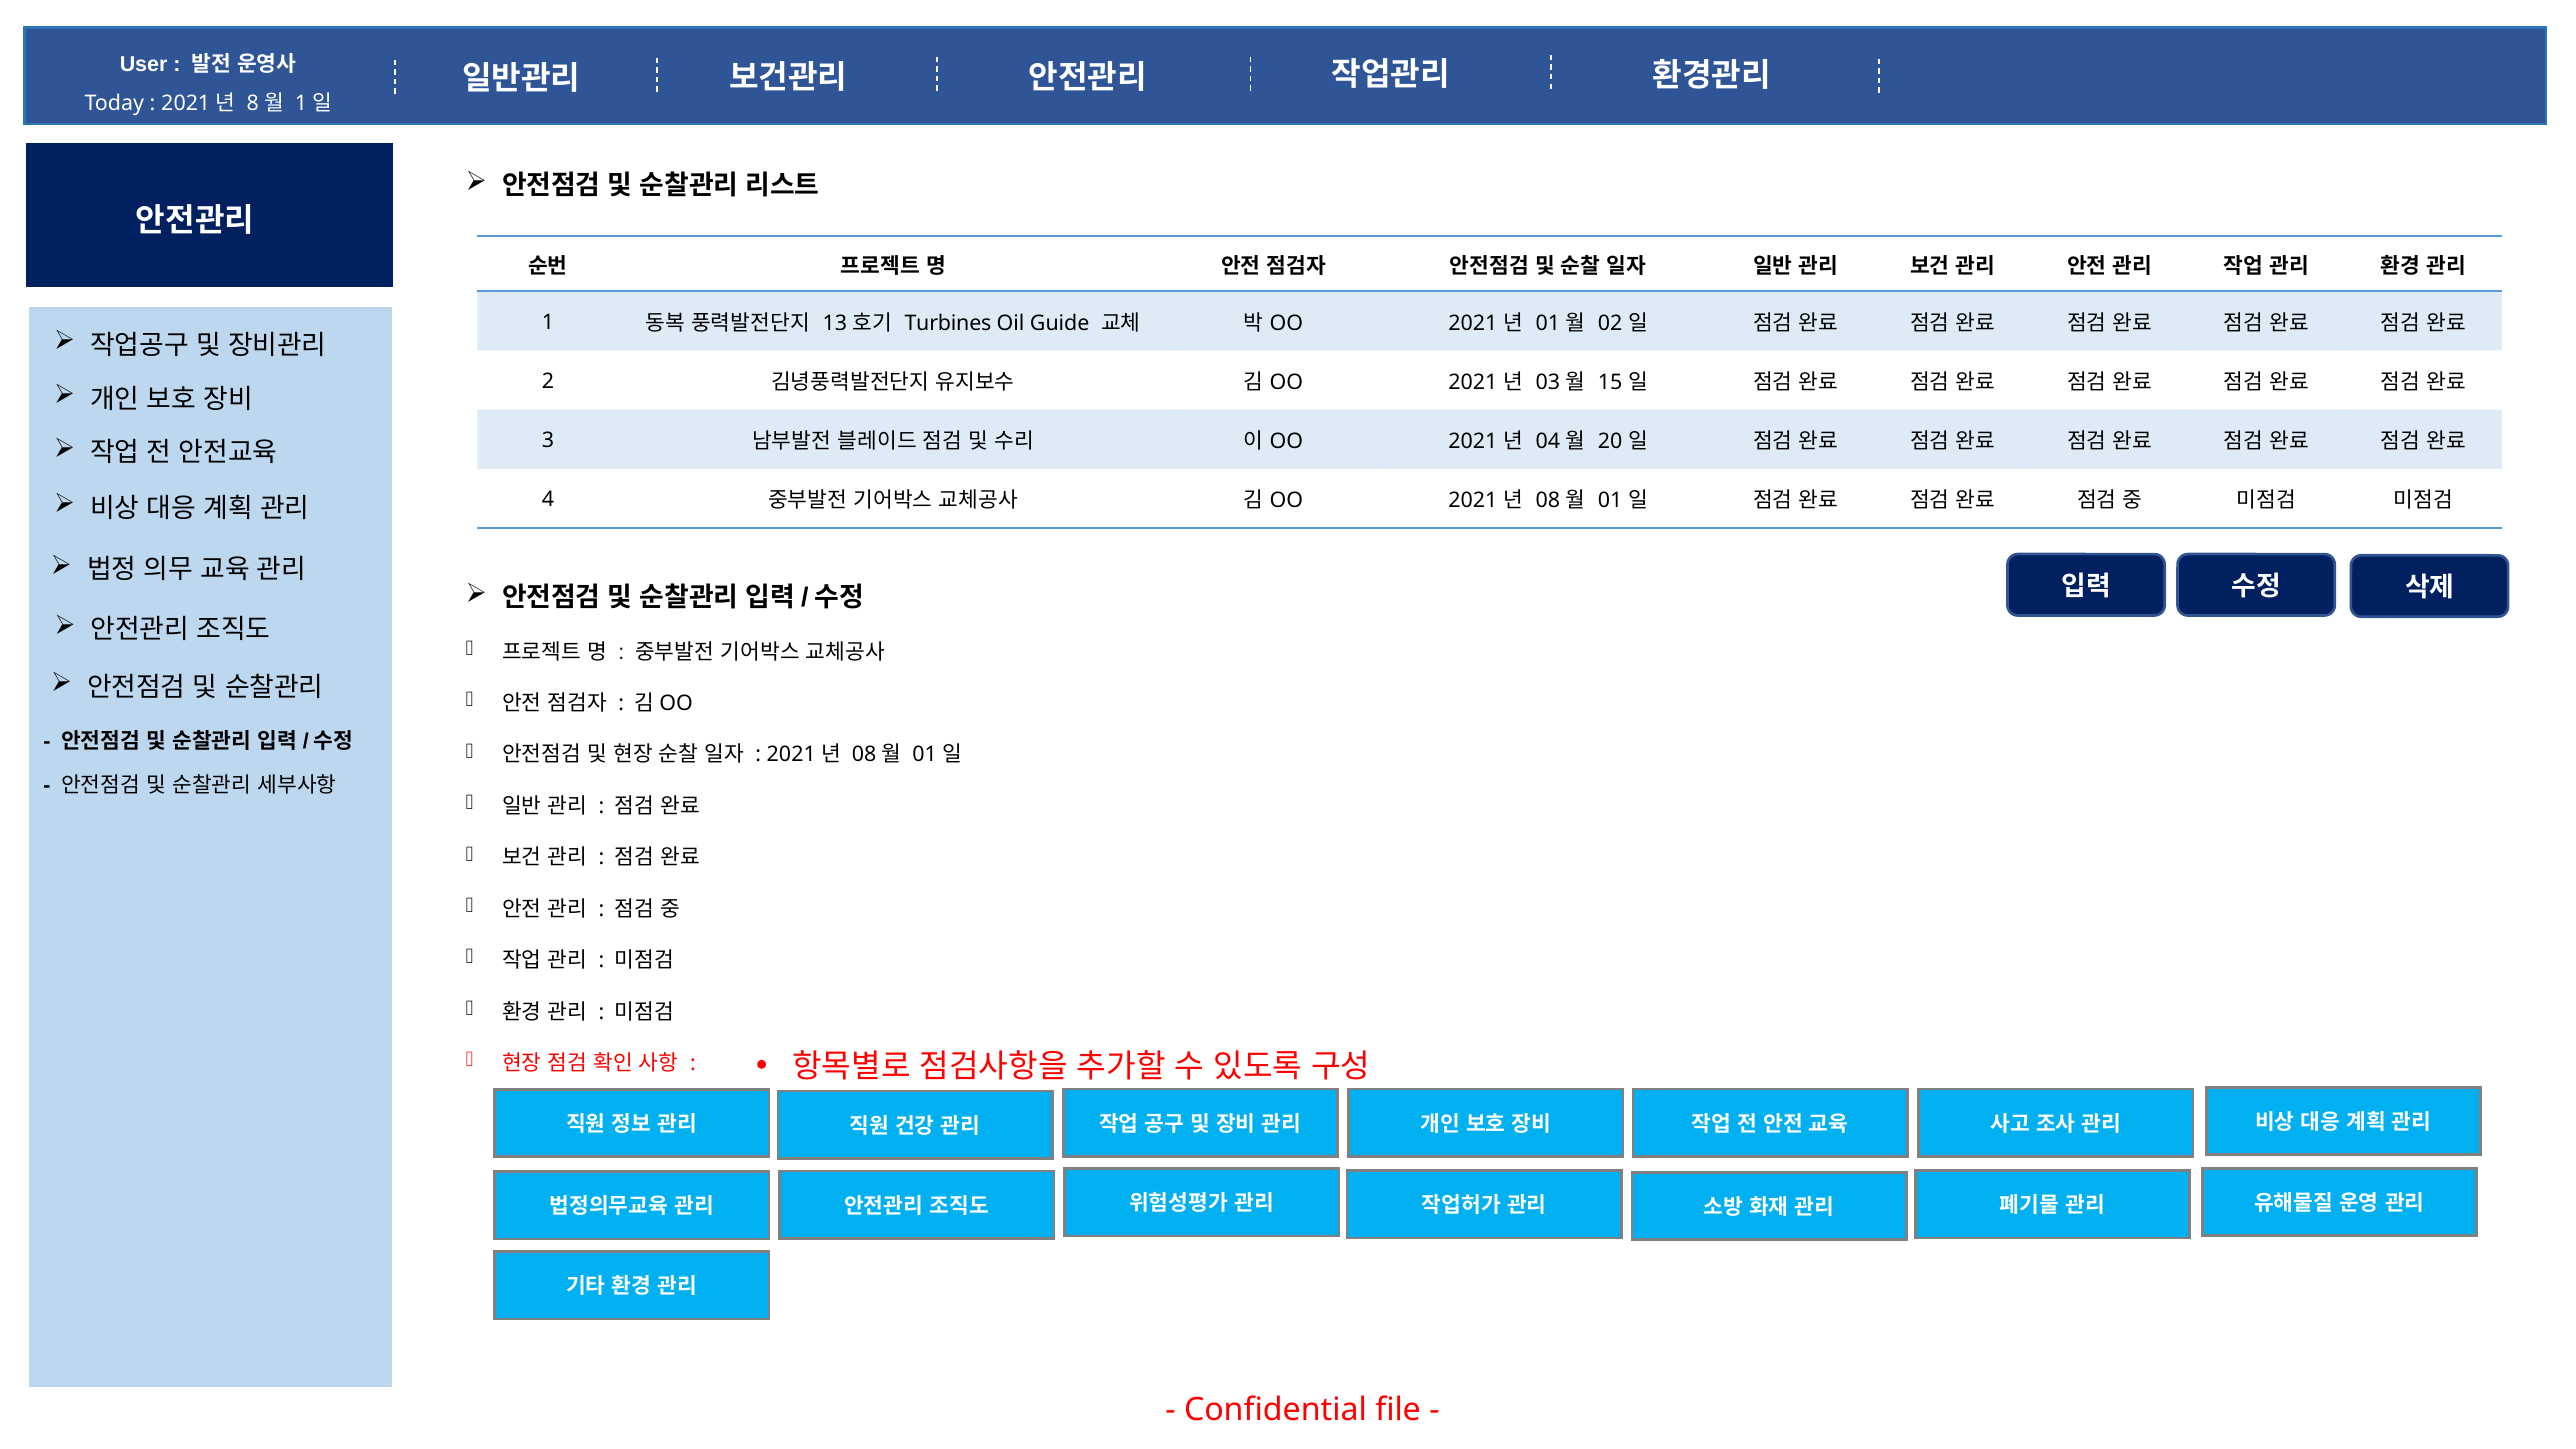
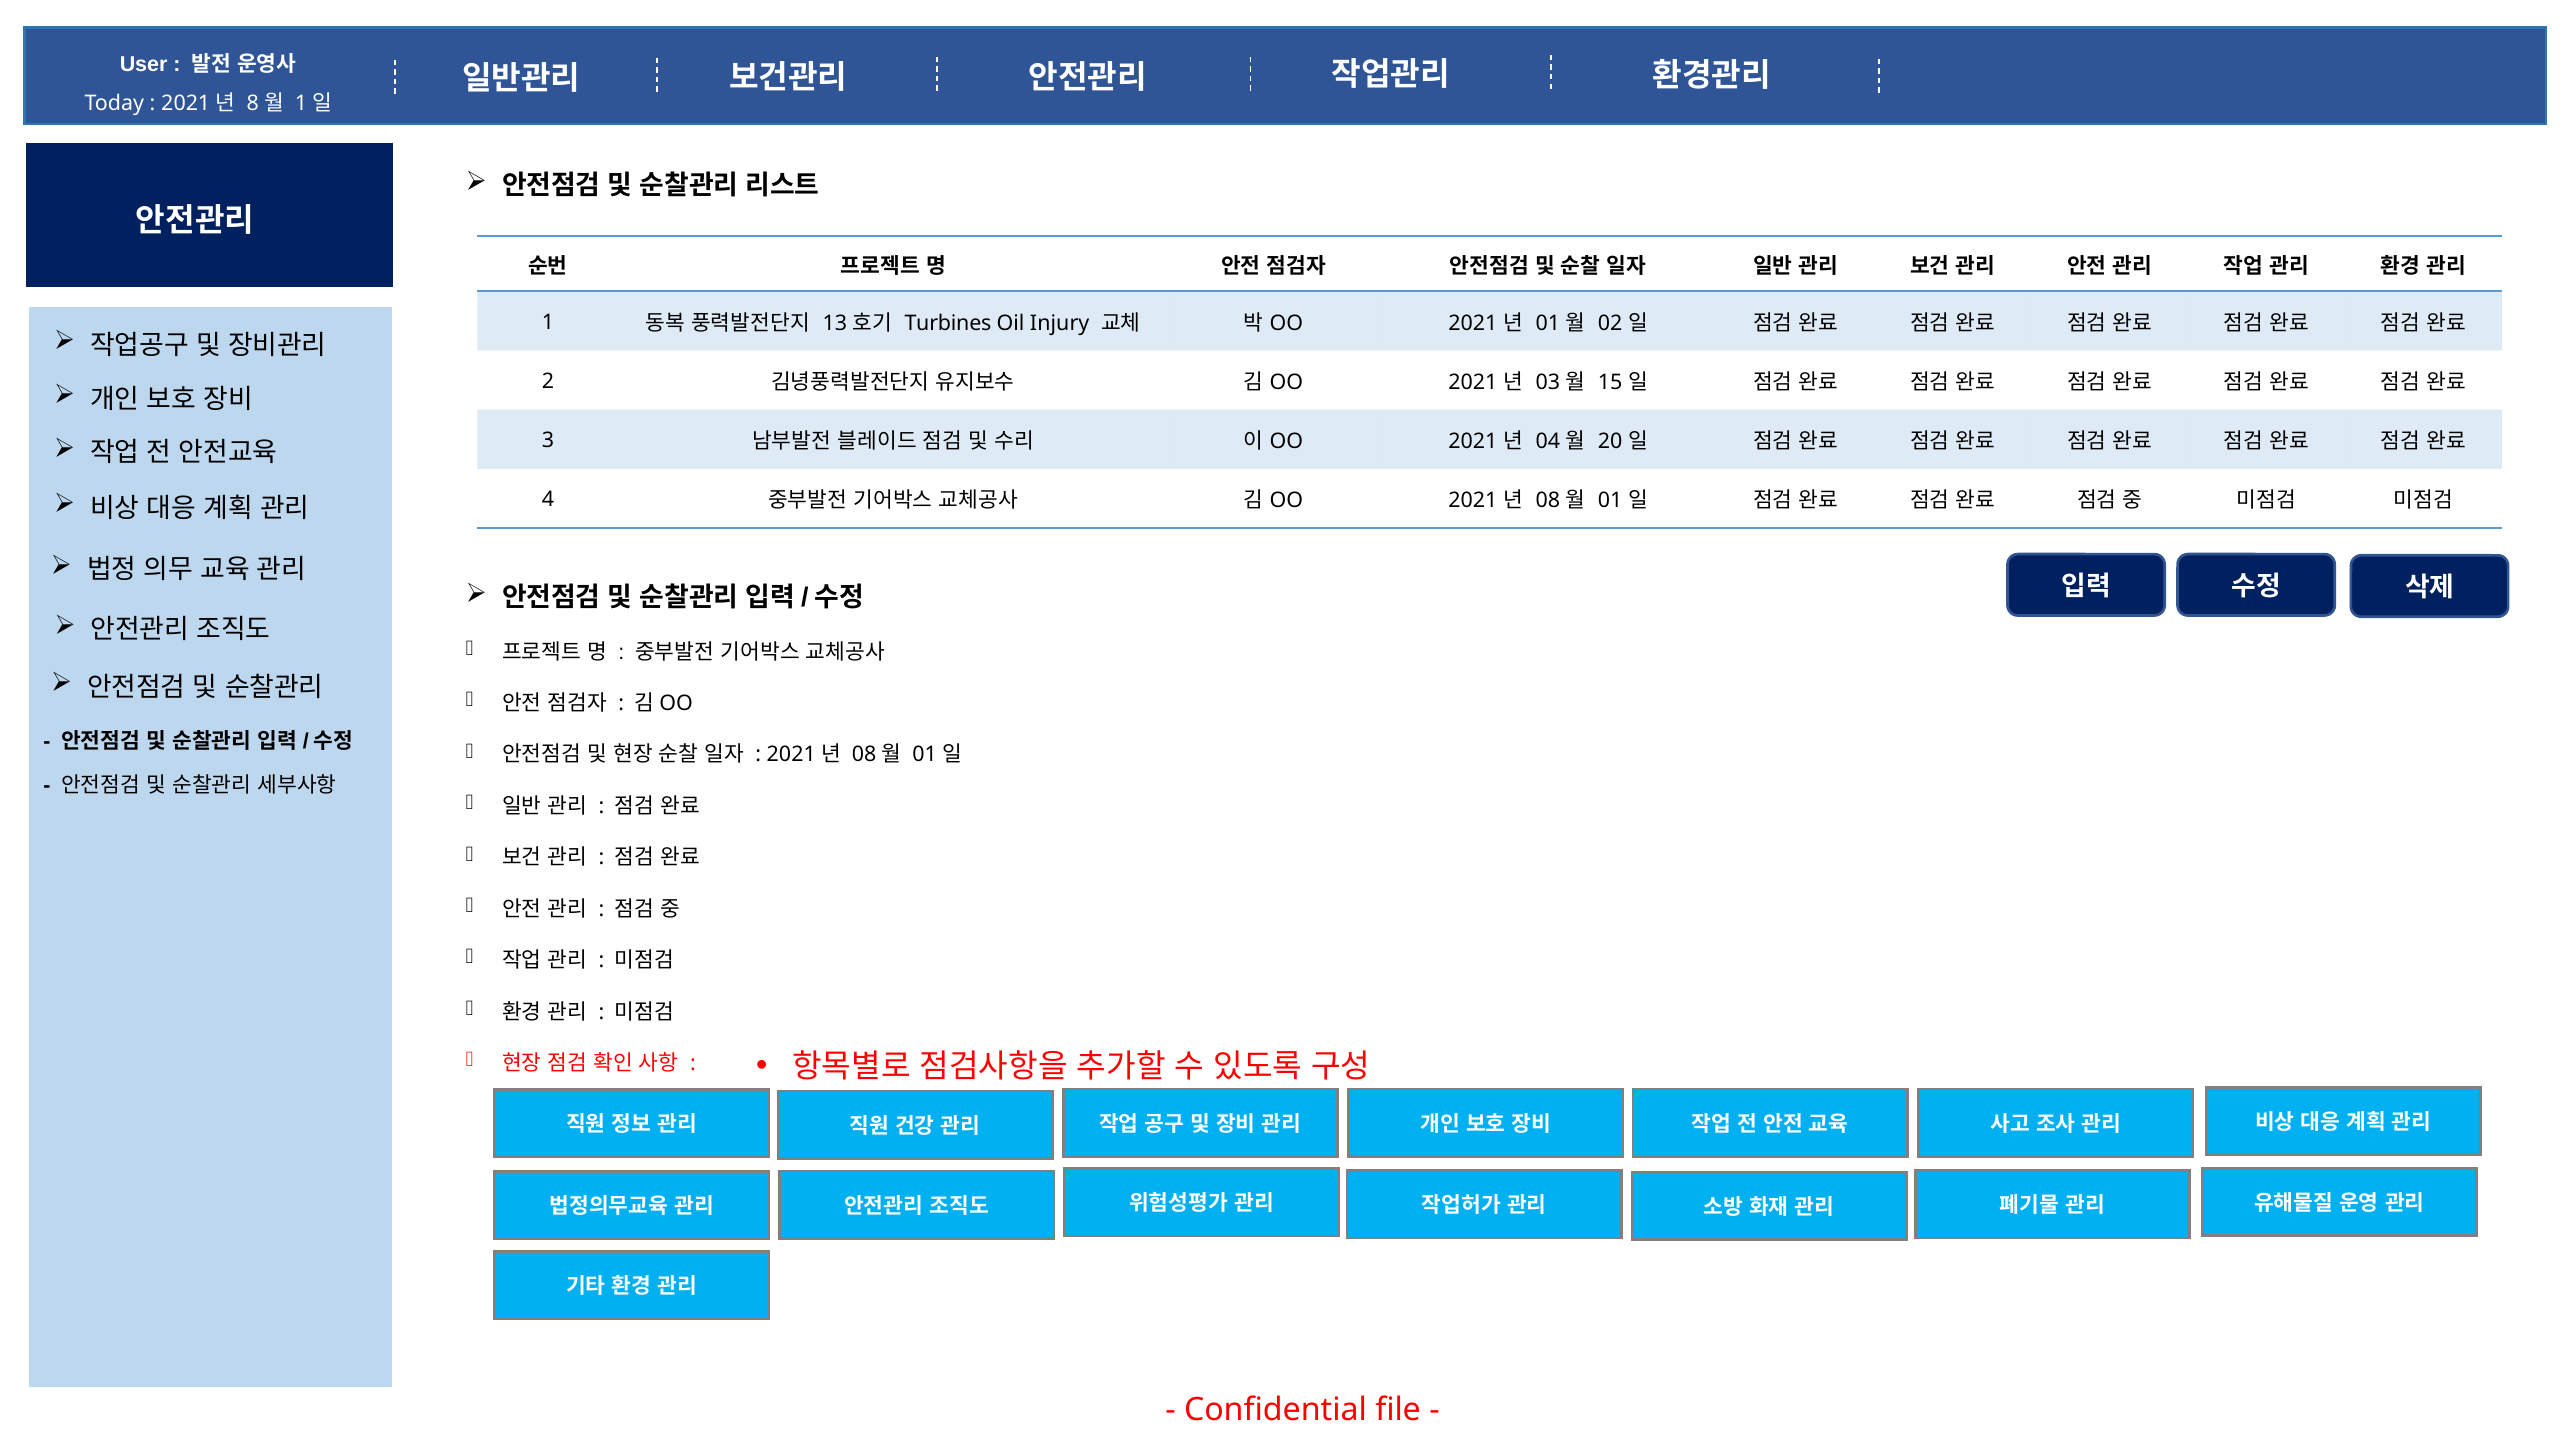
Guide: Guide -> Injury
